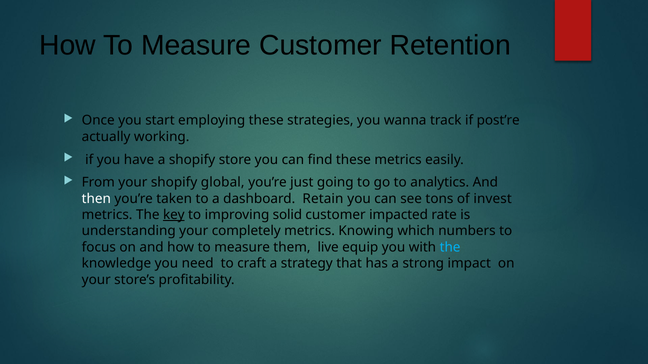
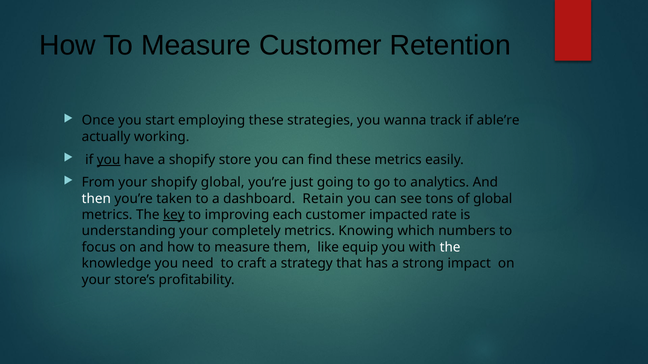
post’re: post’re -> able’re
you at (109, 160) underline: none -> present
of invest: invest -> global
solid: solid -> each
live: live -> like
the at (450, 248) colour: light blue -> white
